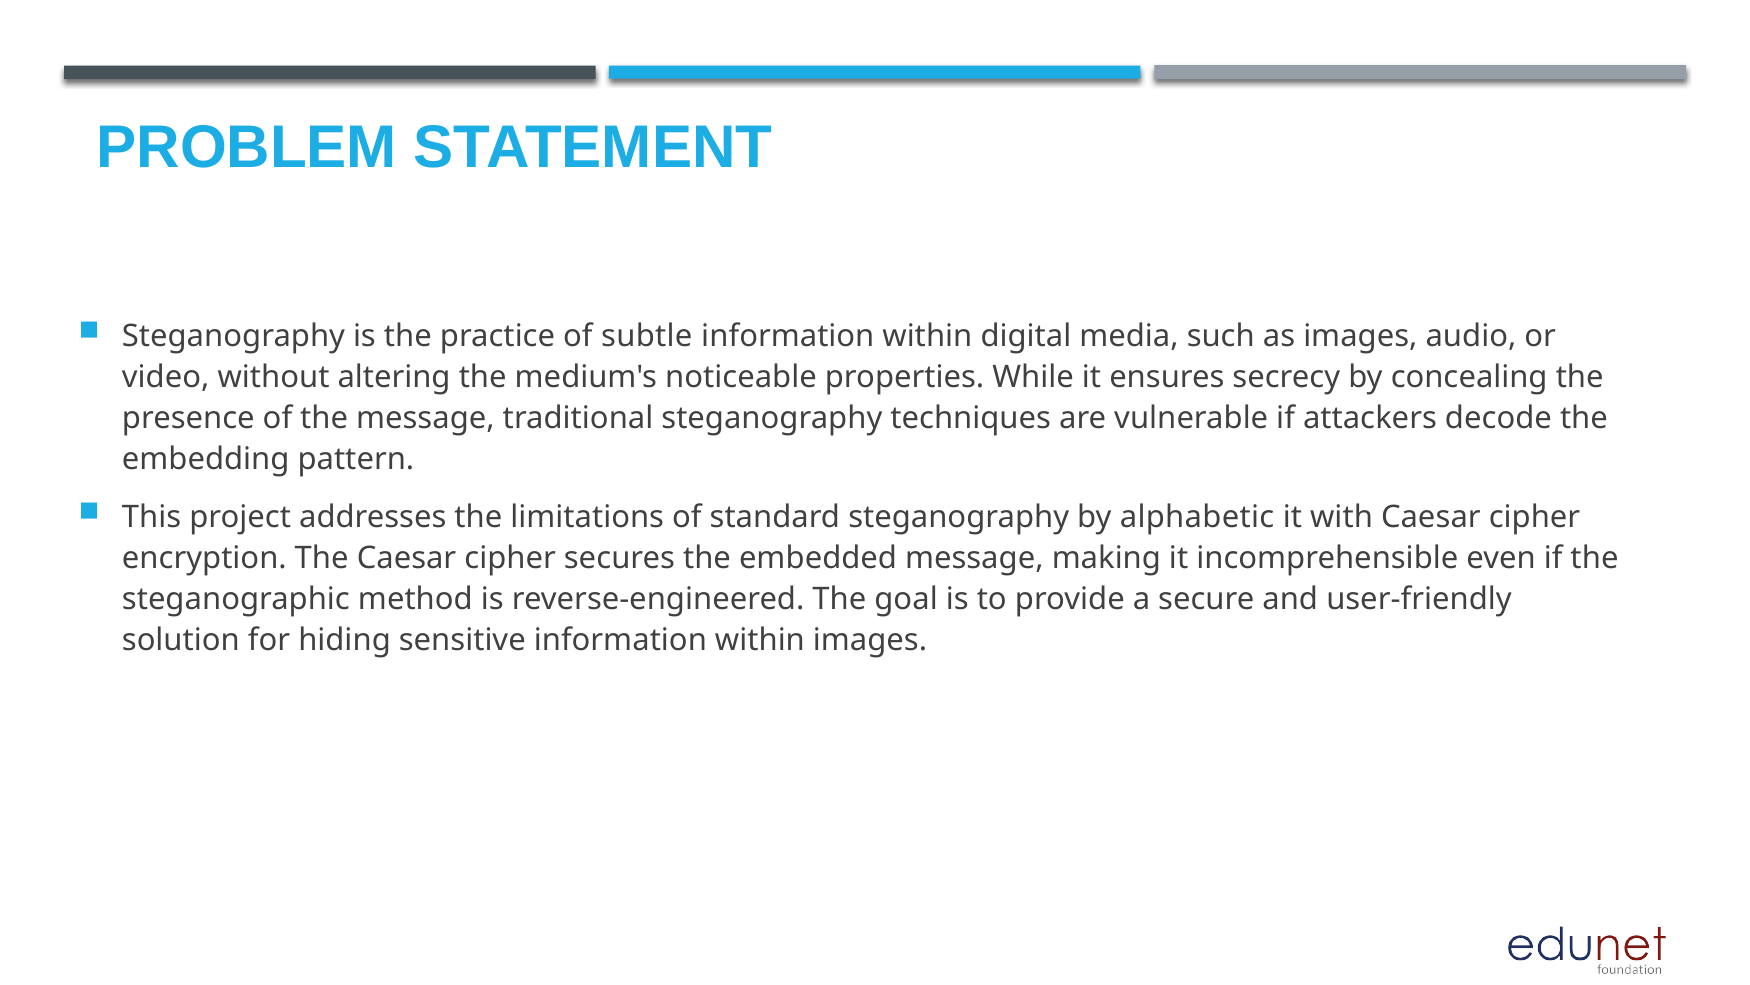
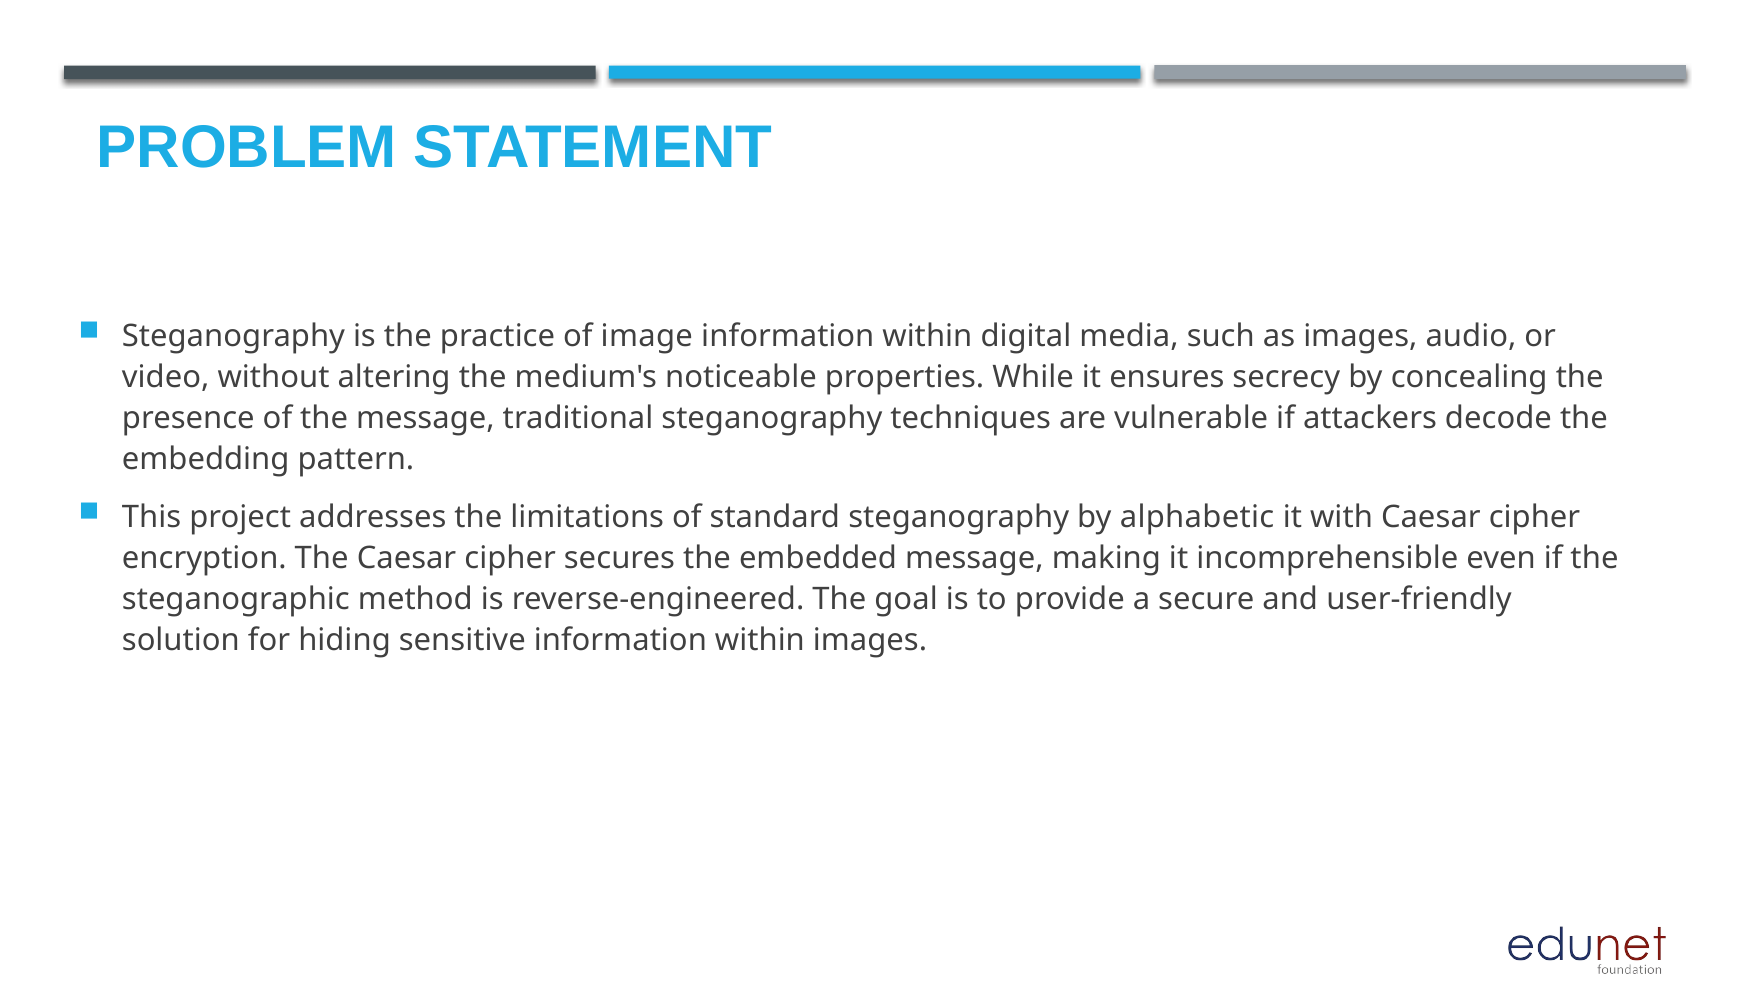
subtle: subtle -> image
